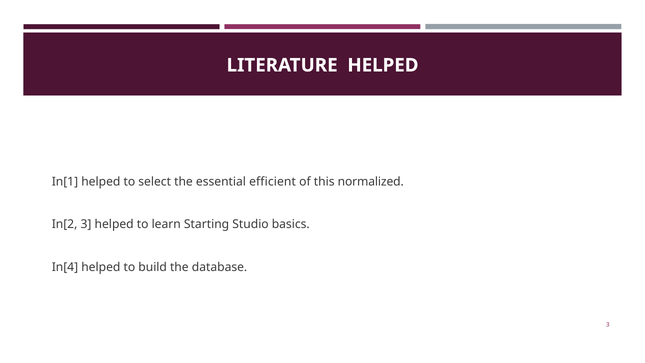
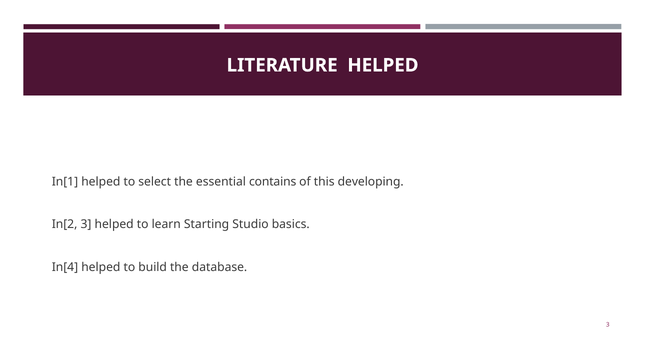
efficient: efficient -> contains
normalized: normalized -> developing
